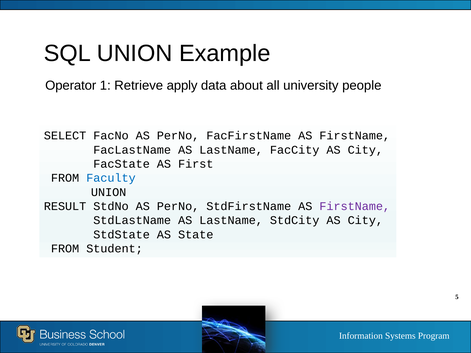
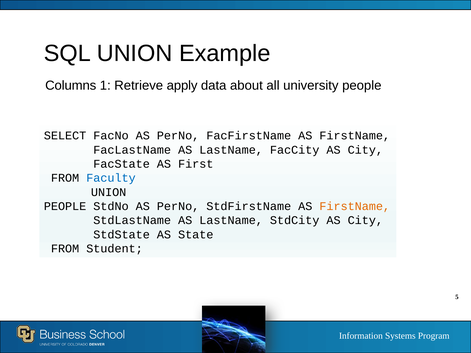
Operator: Operator -> Columns
RESULT at (65, 206): RESULT -> PEOPLE
FirstName at (355, 206) colour: purple -> orange
